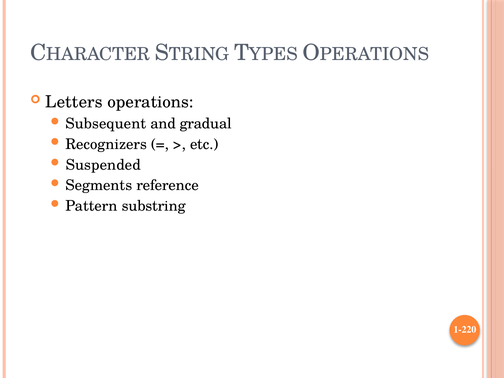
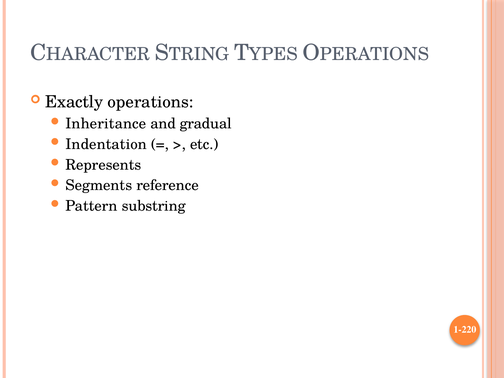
Letters: Letters -> Exactly
Subsequent: Subsequent -> Inheritance
Recognizers: Recognizers -> Indentation
Suspended: Suspended -> Represents
